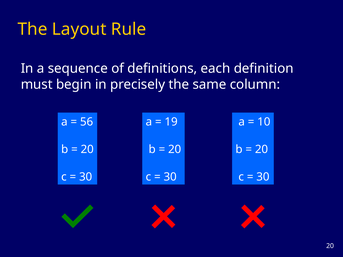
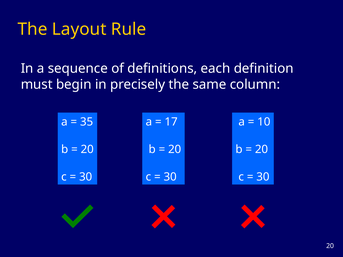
56: 56 -> 35
19: 19 -> 17
